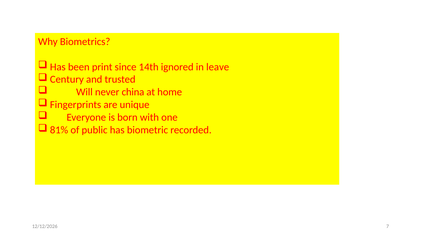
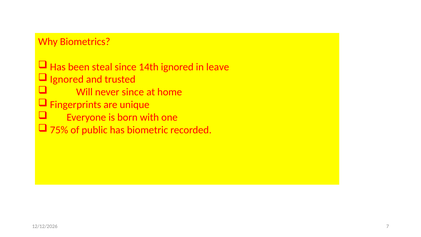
print: print -> steal
Century at (67, 79): Century -> Ignored
never china: china -> since
81%: 81% -> 75%
